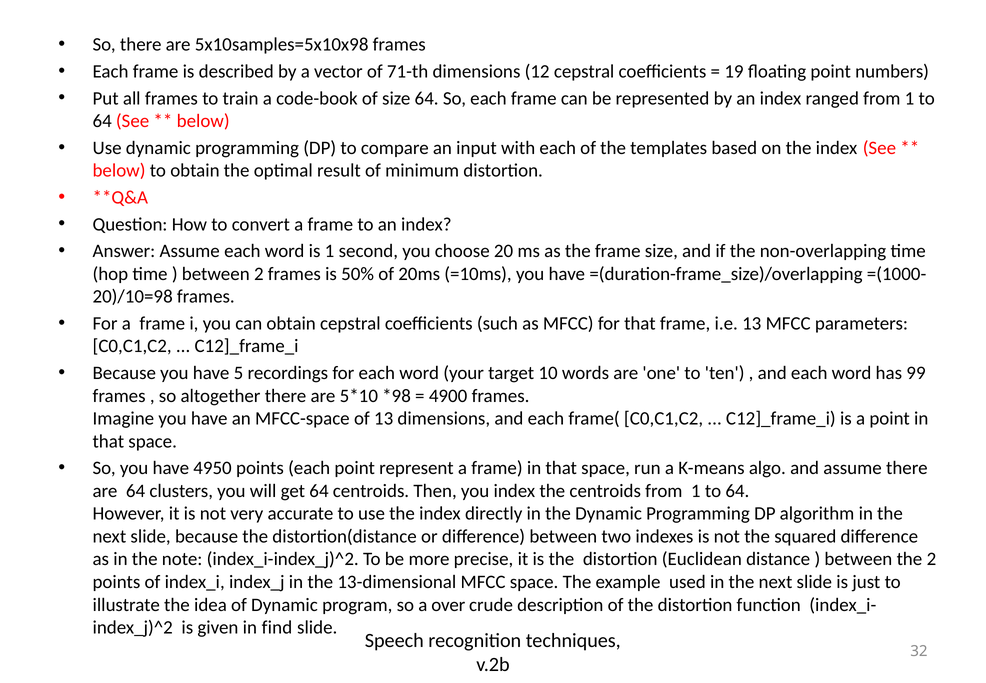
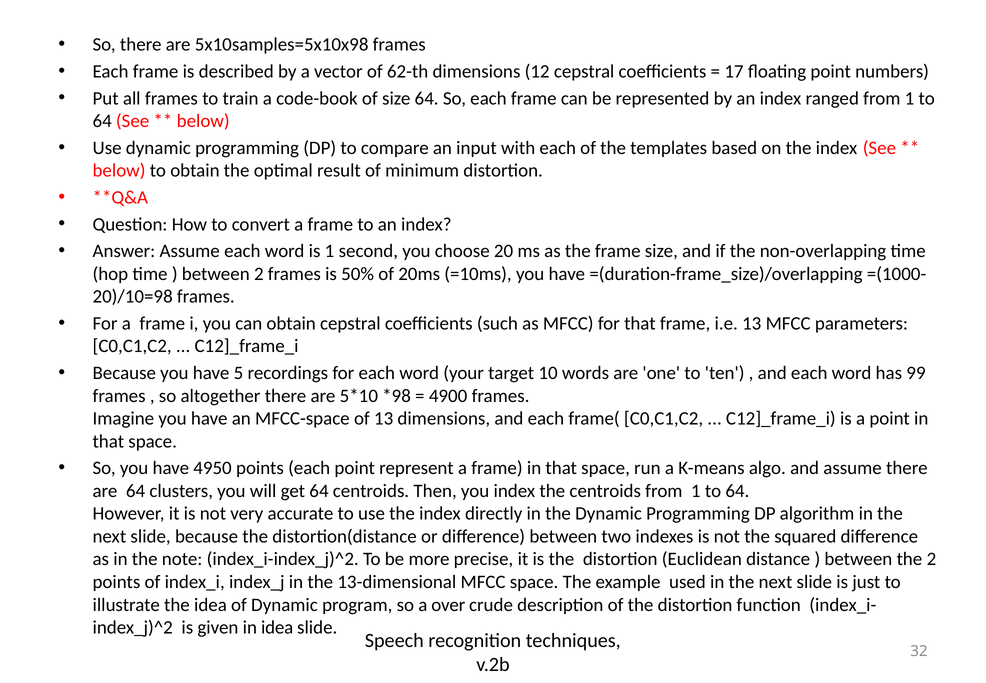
71-th: 71-th -> 62-th
19: 19 -> 17
in find: find -> idea
